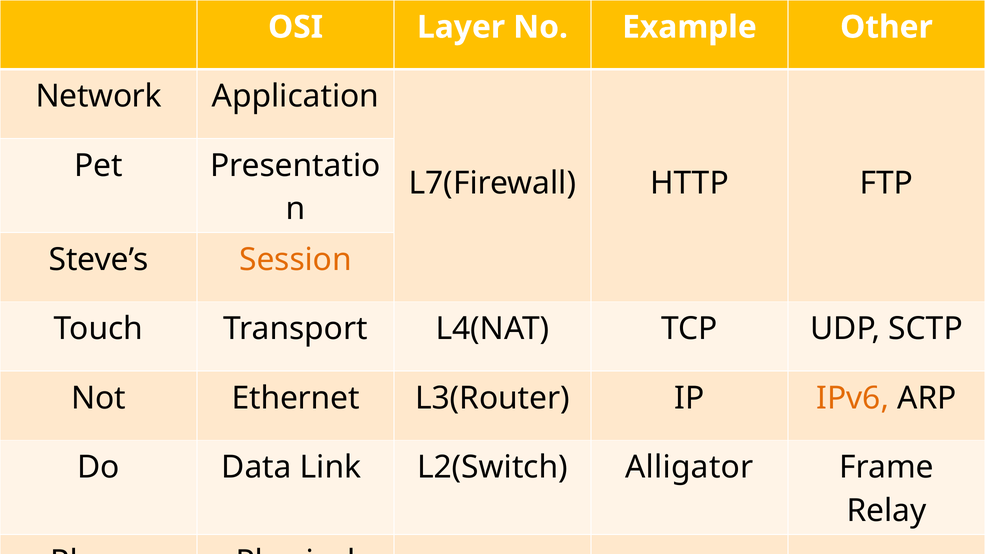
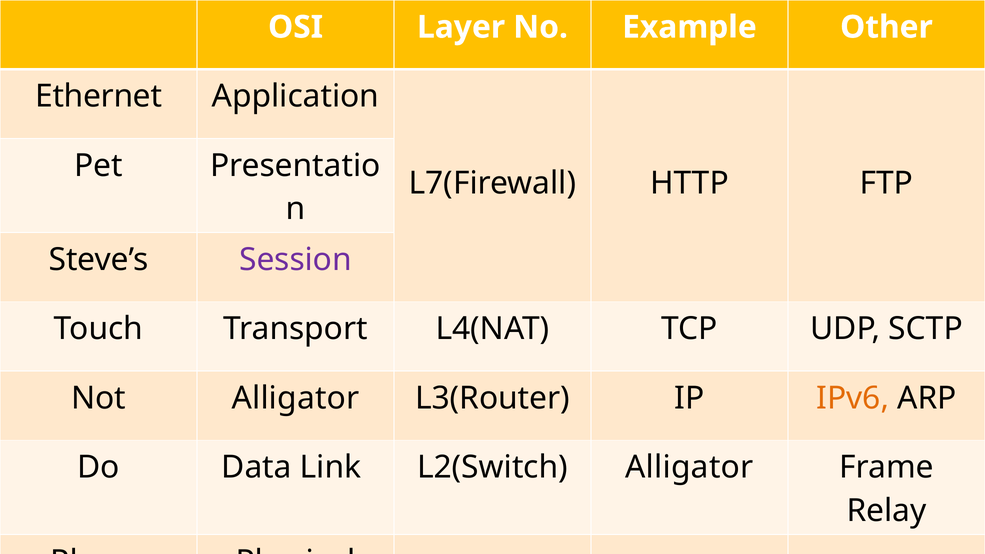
Network: Network -> Ethernet
Session colour: orange -> purple
Not Ethernet: Ethernet -> Alligator
